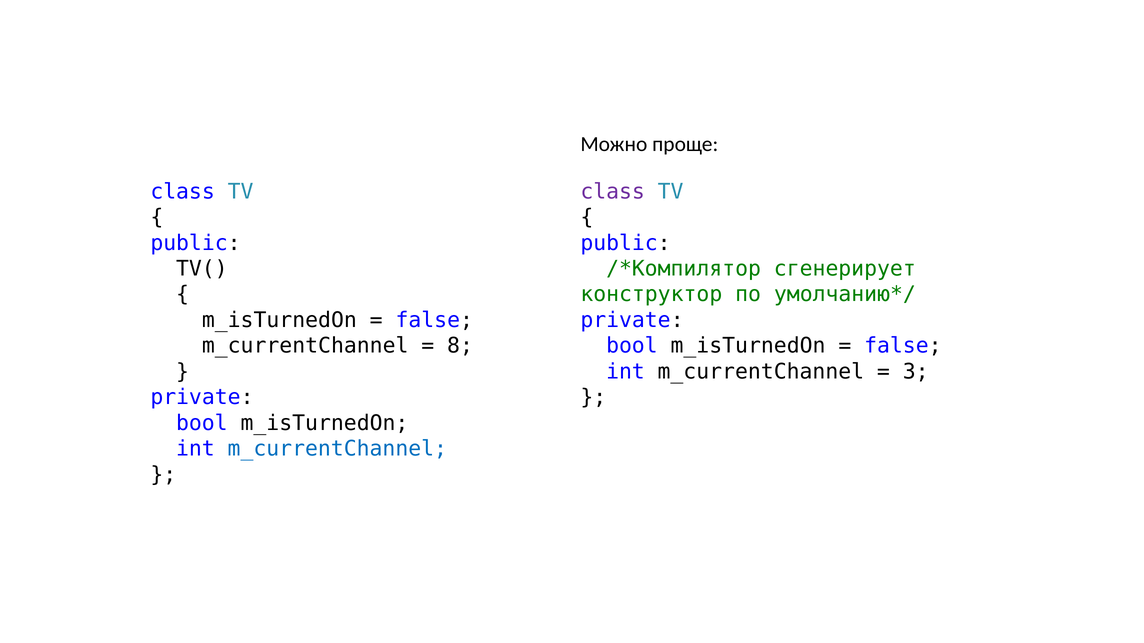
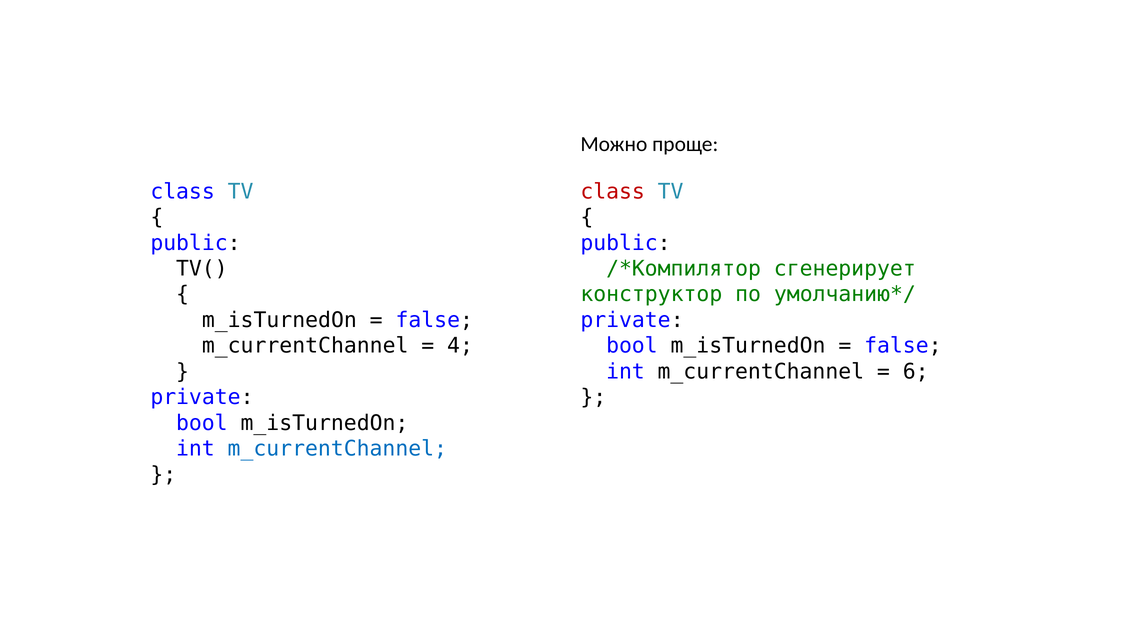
class at (613, 192) colour: purple -> red
8: 8 -> 4
3: 3 -> 6
